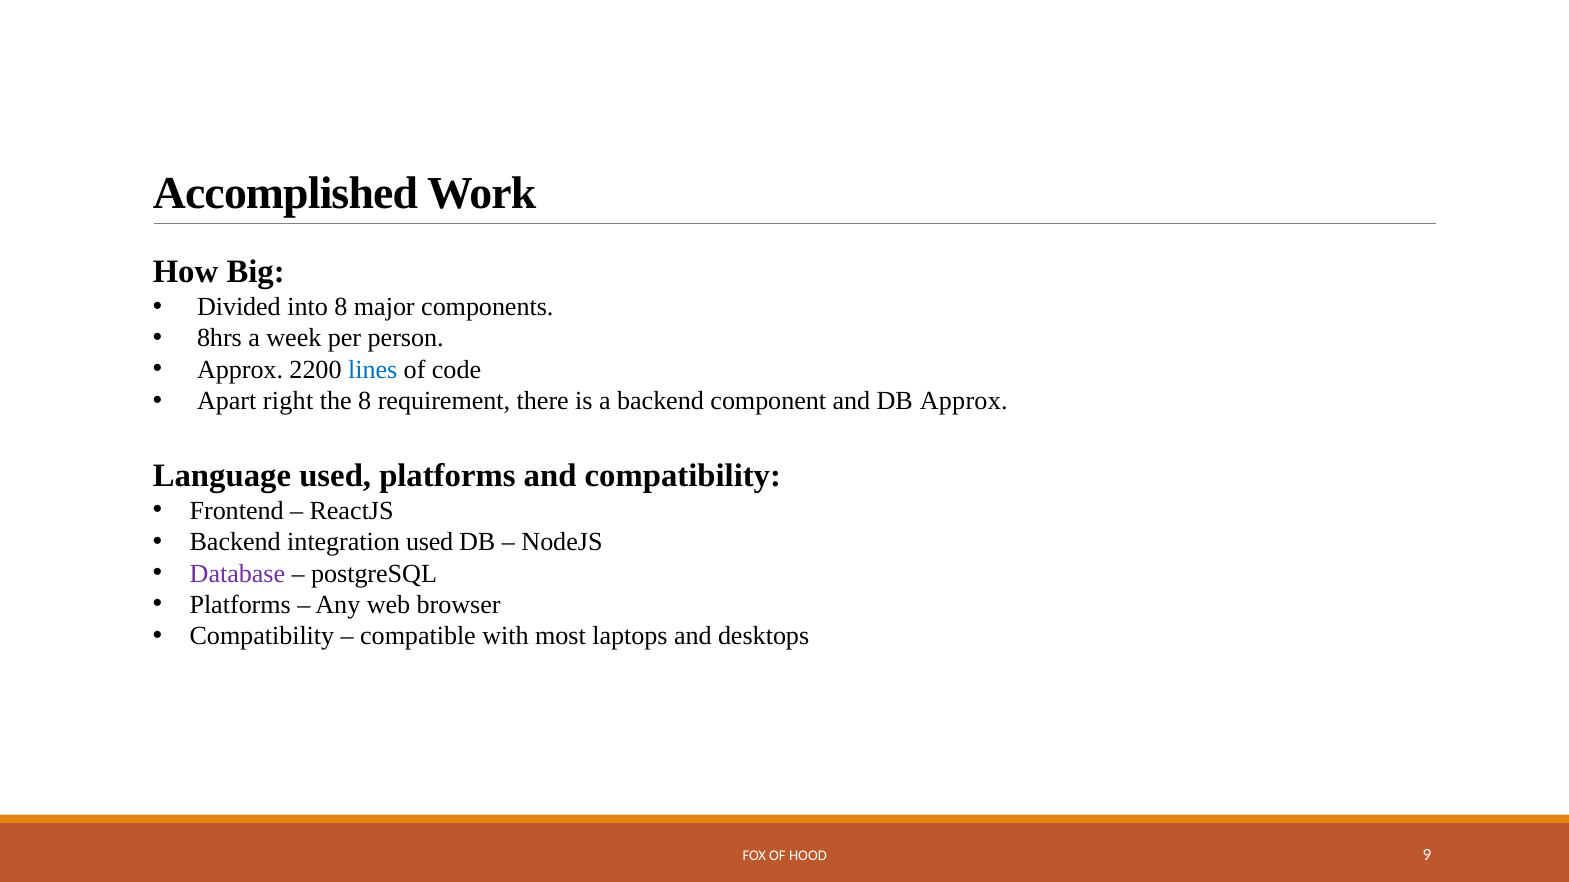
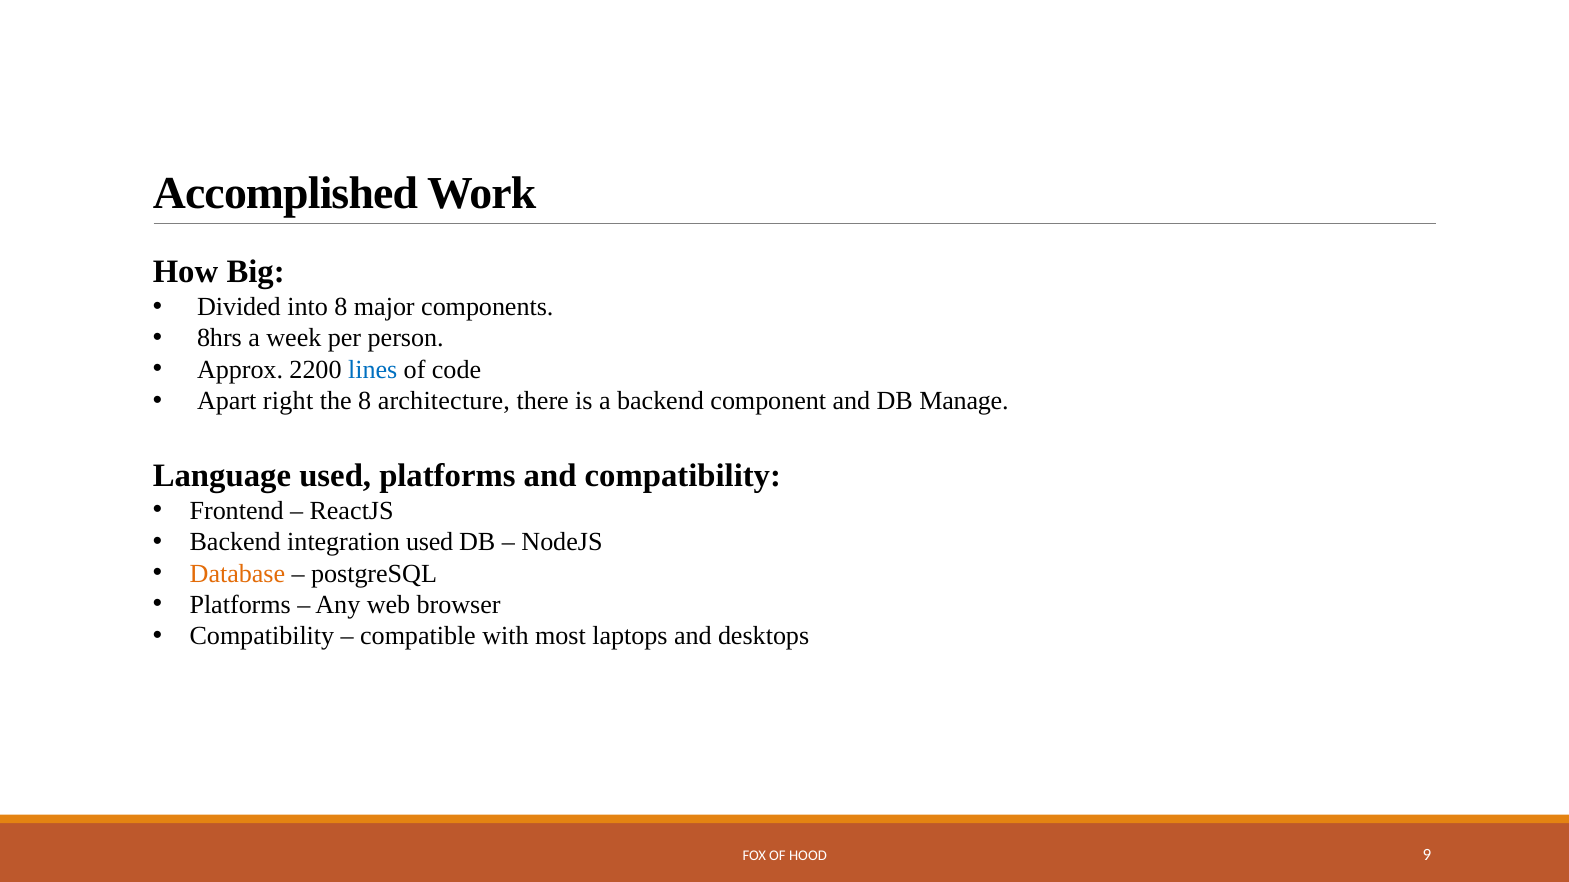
requirement: requirement -> architecture
DB Approx: Approx -> Manage
Database colour: purple -> orange
